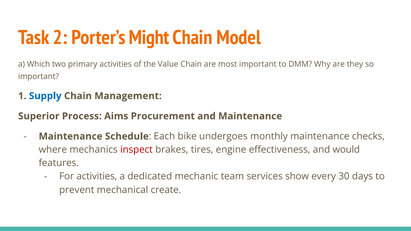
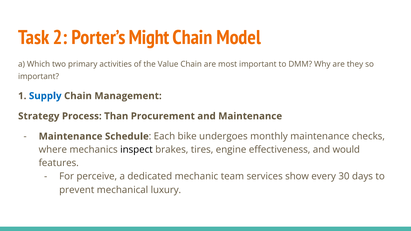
Superior: Superior -> Strategy
Aims: Aims -> Than
inspect colour: red -> black
For activities: activities -> perceive
create: create -> luxury
